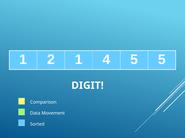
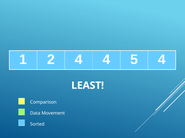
2 1: 1 -> 4
5 5: 5 -> 4
DIGIT: DIGIT -> LEAST
